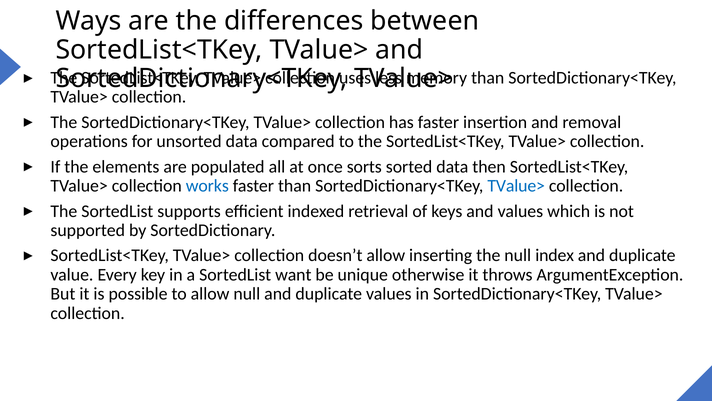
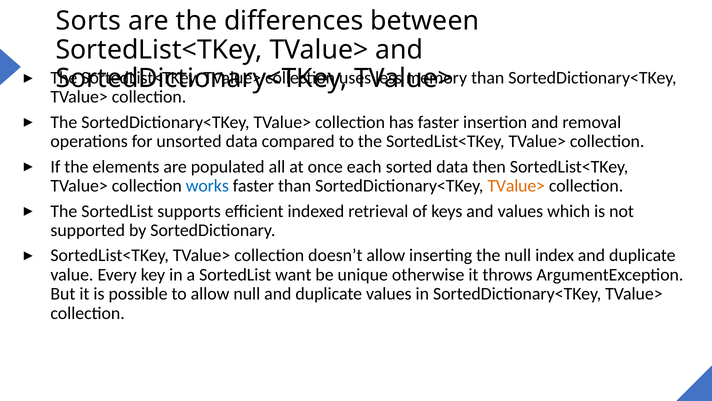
Ways: Ways -> Sorts
sorts: sorts -> each
TValue> at (516, 186) colour: blue -> orange
